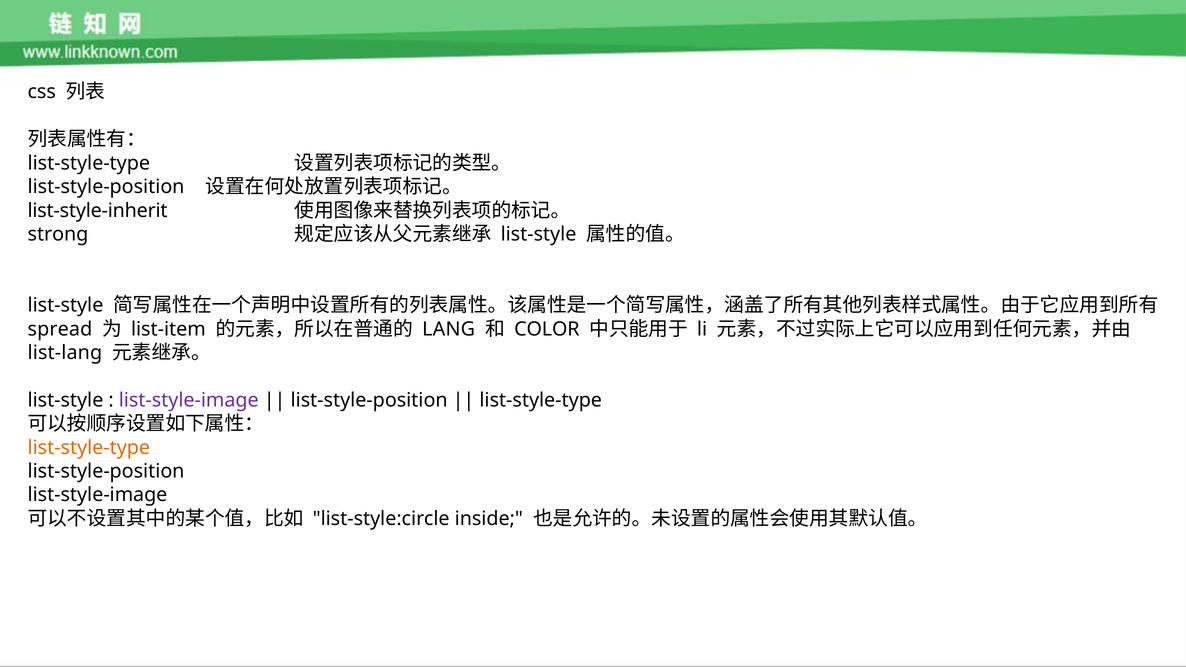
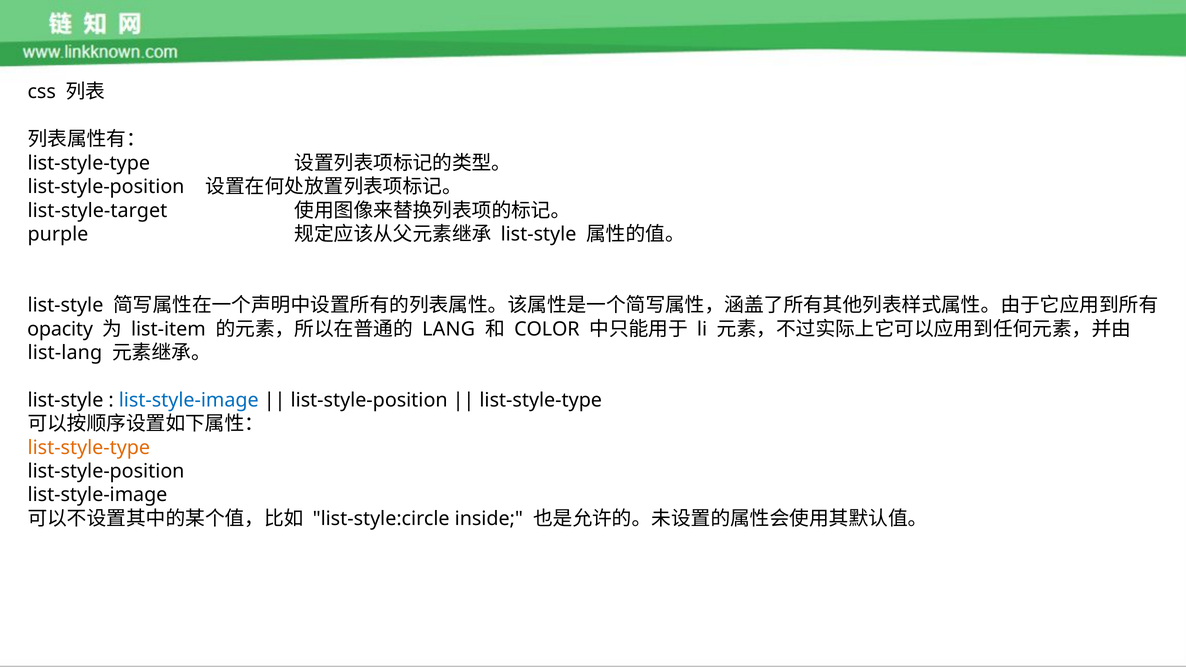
list-style-inherit: list-style-inherit -> list-style-target
strong: strong -> purple
spread: spread -> opacity
list-style-image at (189, 400) colour: purple -> blue
